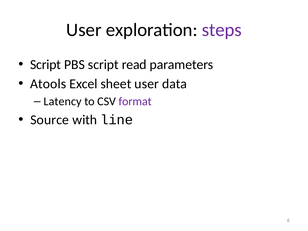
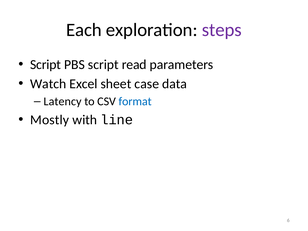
User at (84, 30): User -> Each
Atools: Atools -> Watch
sheet user: user -> case
format colour: purple -> blue
Source: Source -> Mostly
